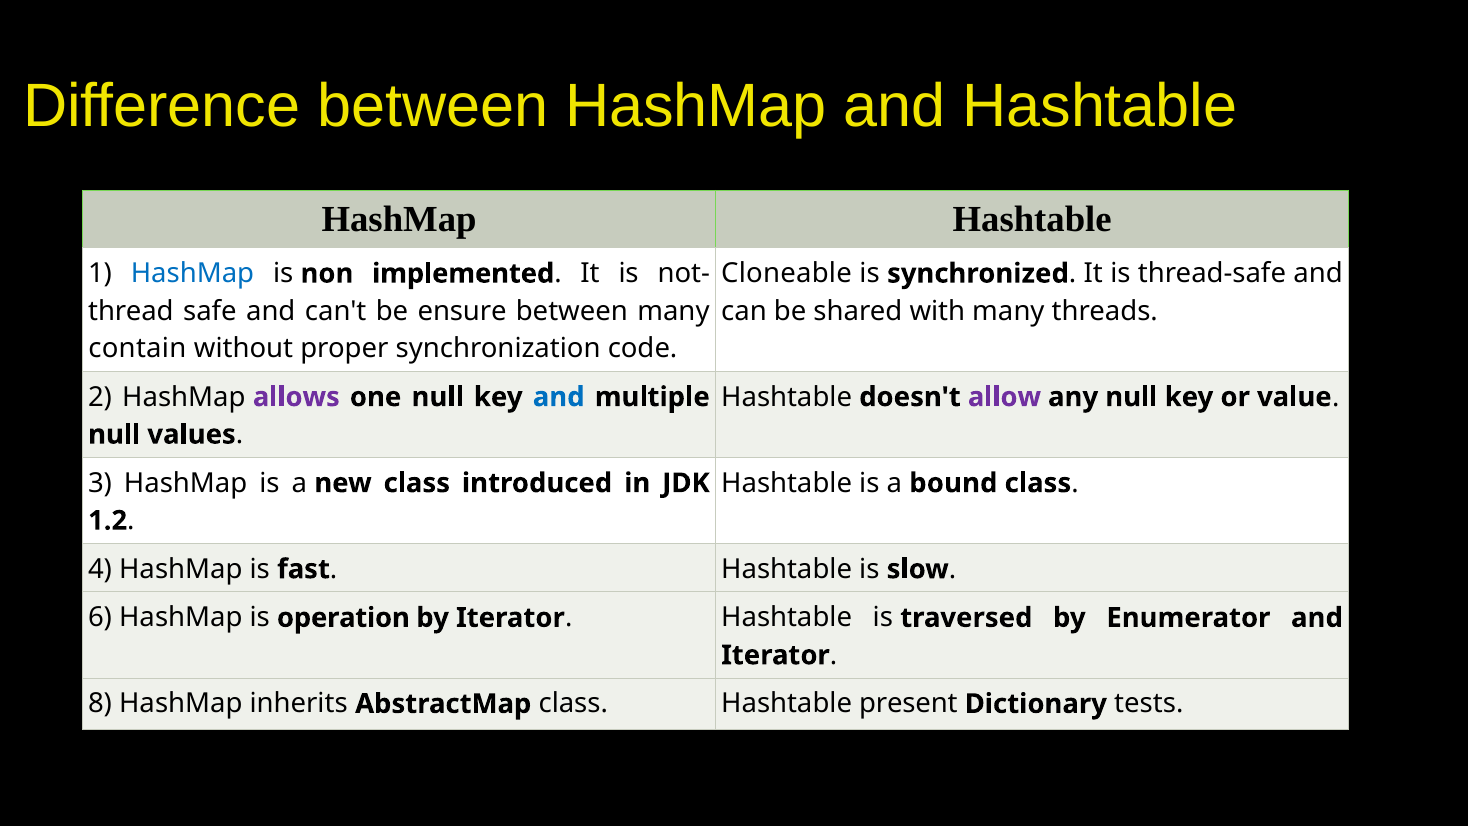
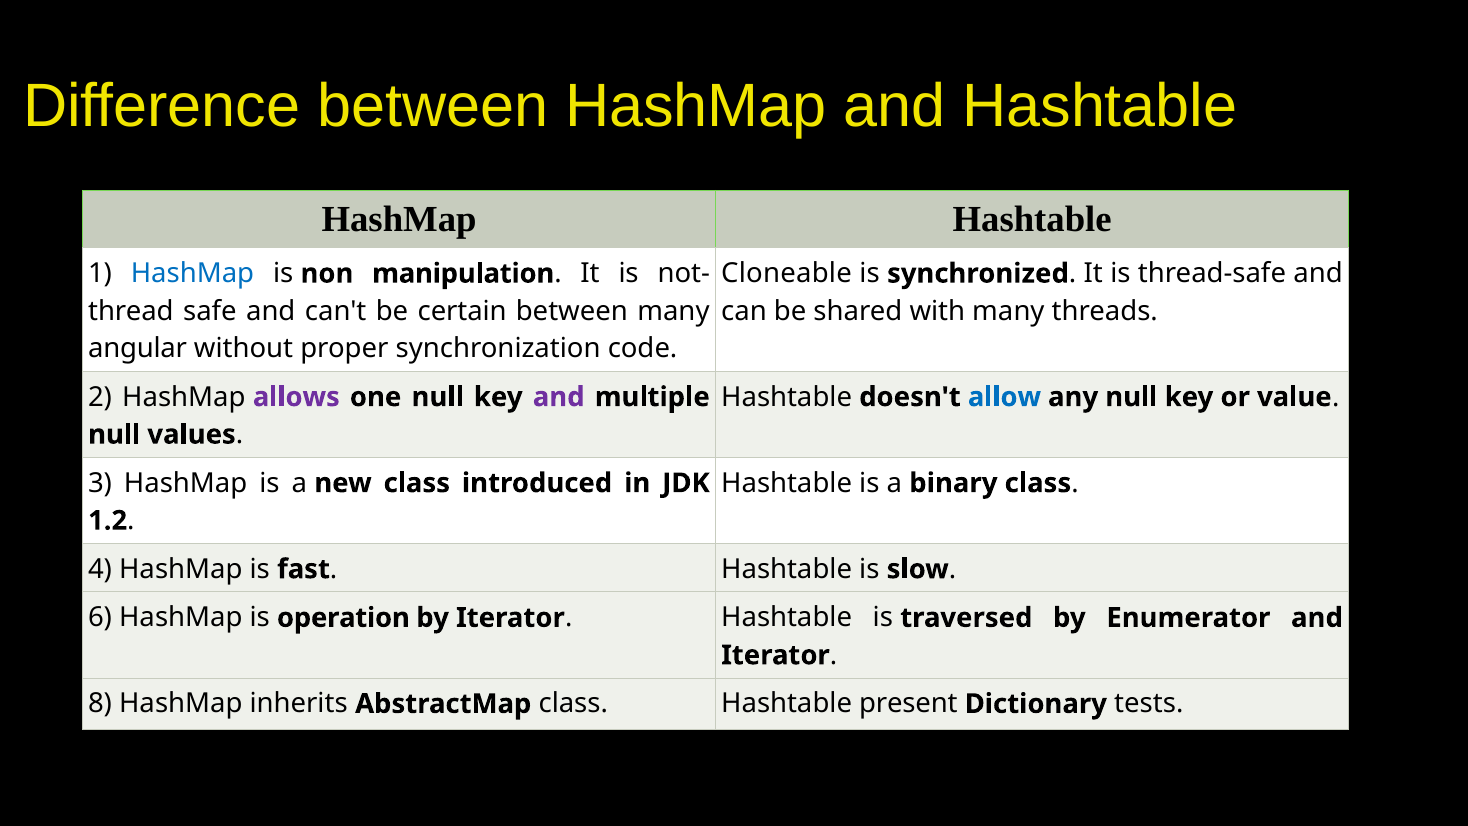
implemented: implemented -> manipulation
ensure: ensure -> certain
contain: contain -> angular
and at (559, 397) colour: blue -> purple
allow colour: purple -> blue
bound: bound -> binary
